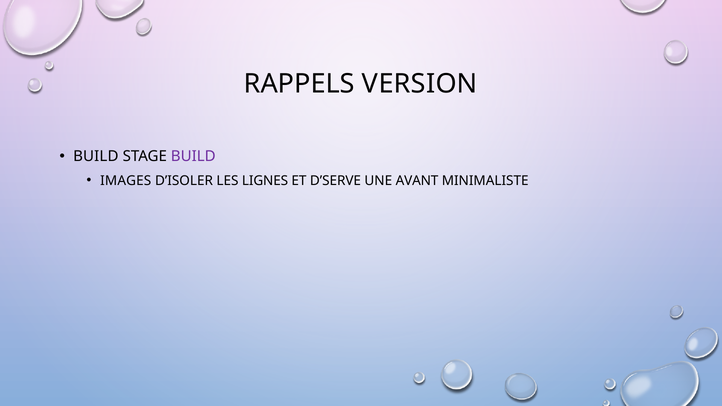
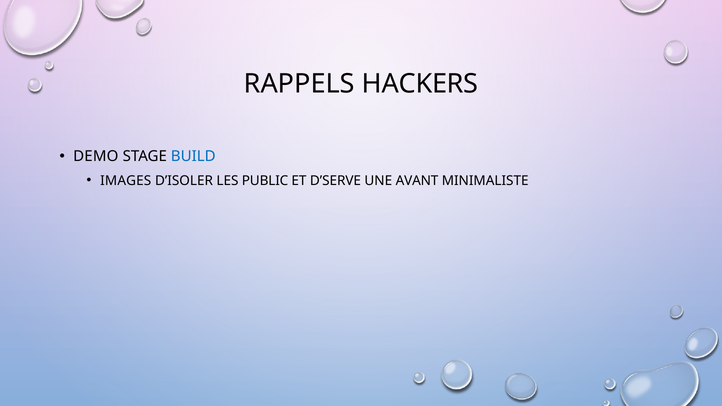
VERSION: VERSION -> HACKERS
BUILD at (96, 157): BUILD -> DEMO
BUILD at (193, 157) colour: purple -> blue
LIGNES: LIGNES -> PUBLIC
